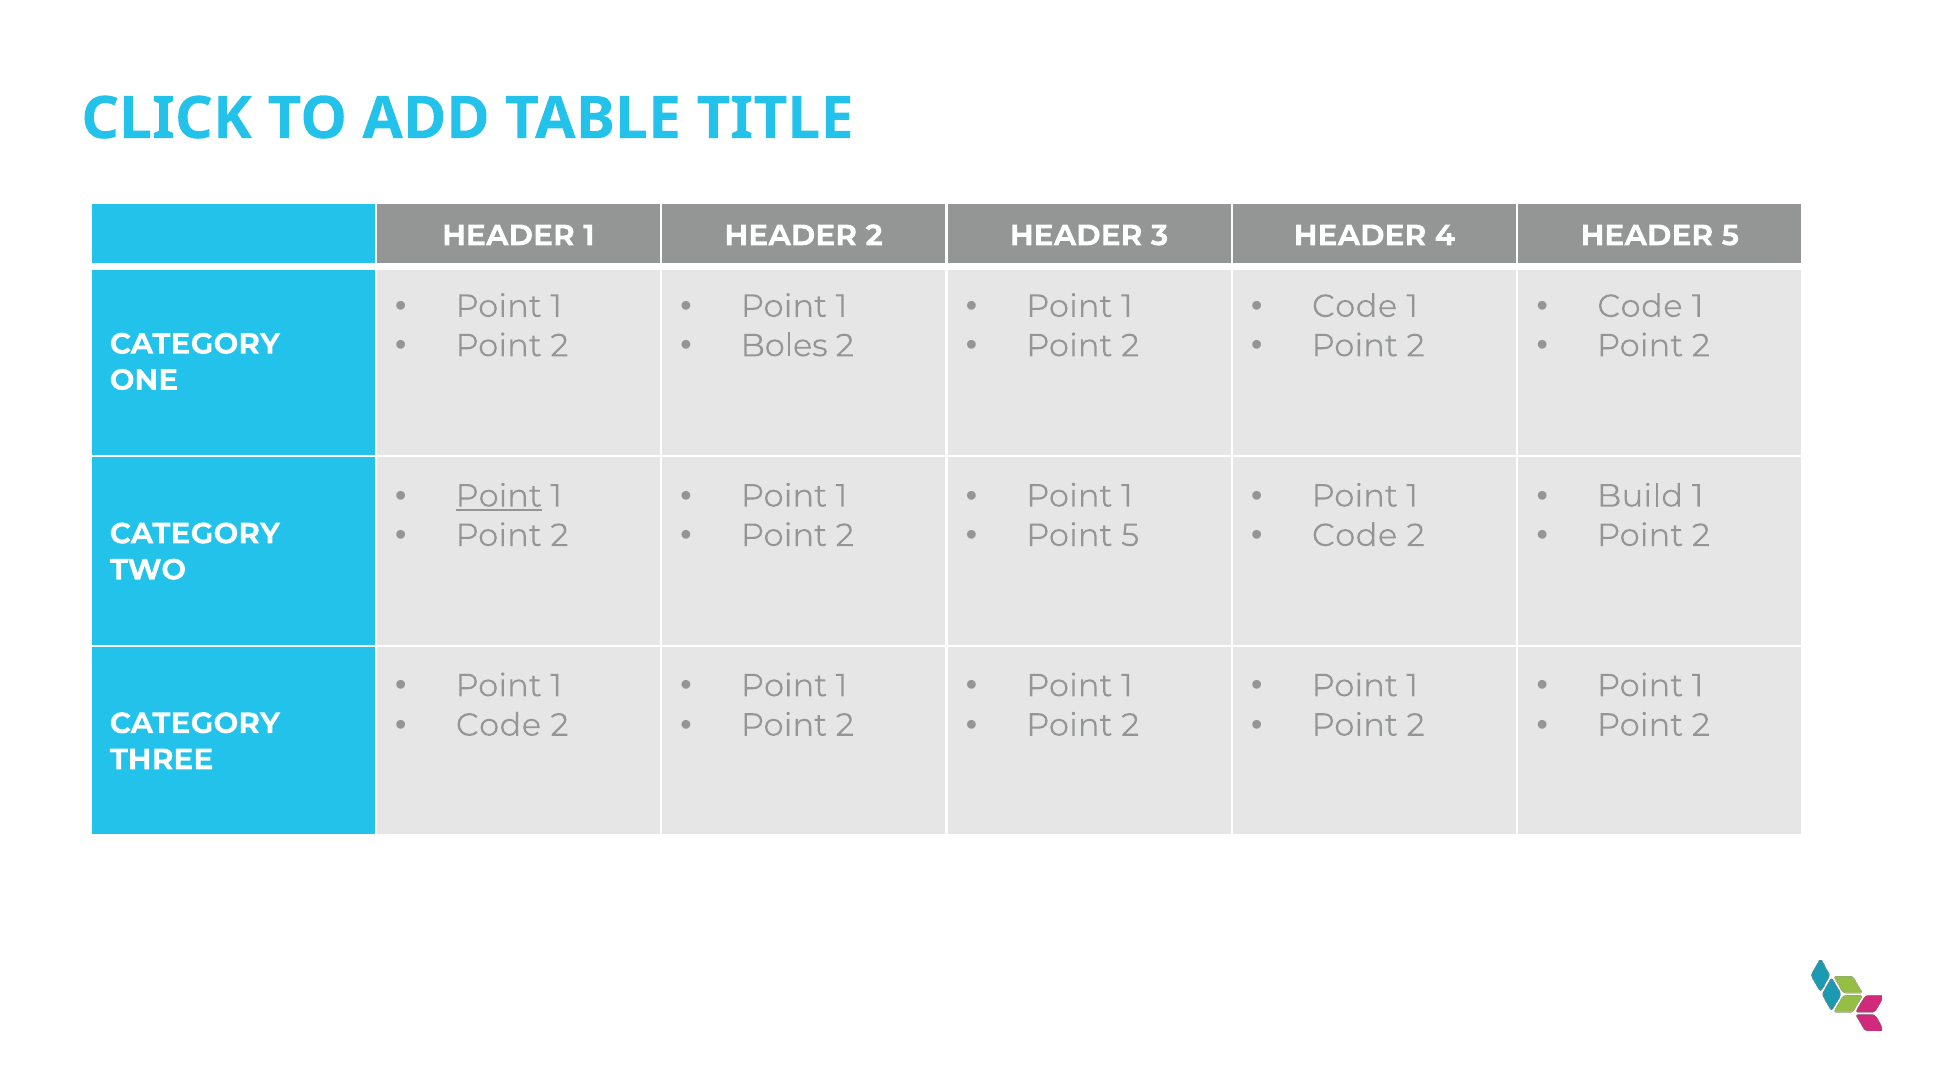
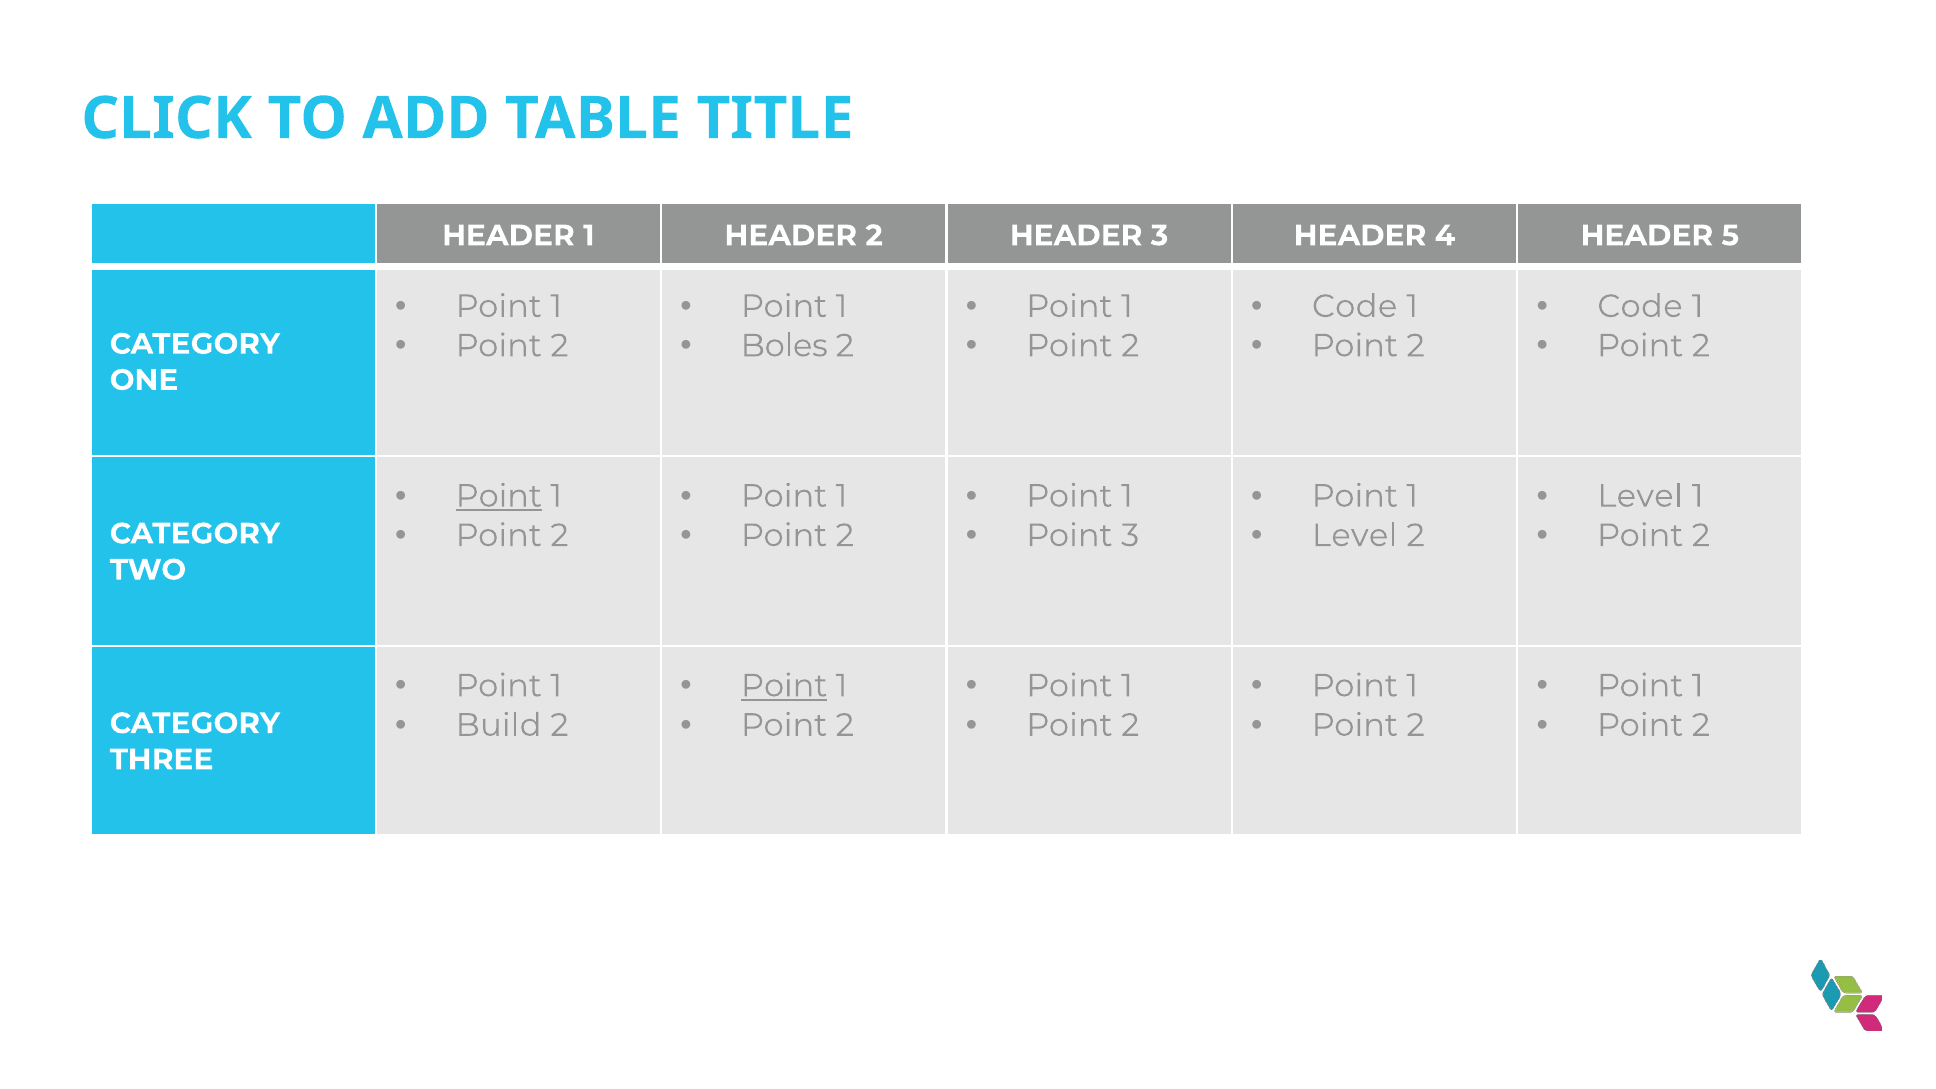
Build at (1640, 496): Build -> Level
Point 5: 5 -> 3
Code at (1355, 535): Code -> Level
Point at (784, 686) underline: none -> present
Code at (499, 725): Code -> Build
